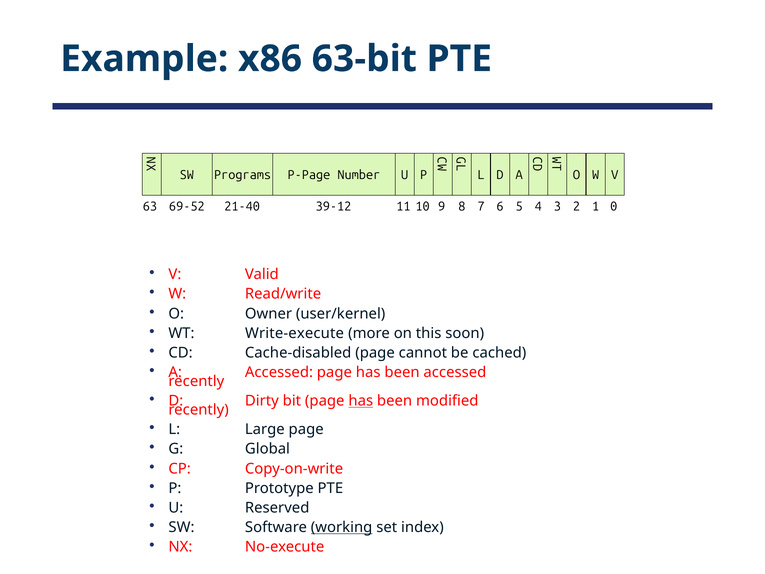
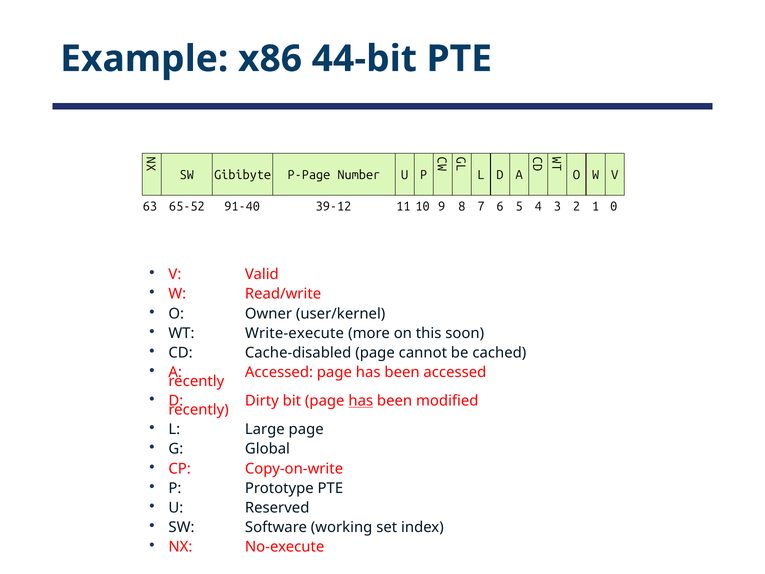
63-bit: 63-bit -> 44-bit
Programs: Programs -> Gibibyte
69-52: 69-52 -> 65-52
21-40: 21-40 -> 91-40
working underline: present -> none
